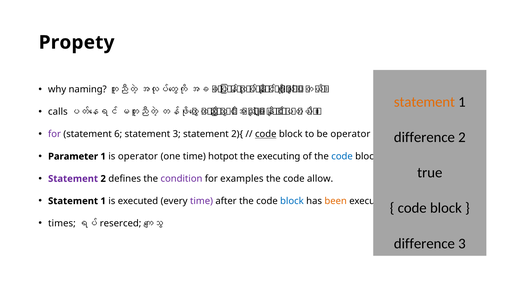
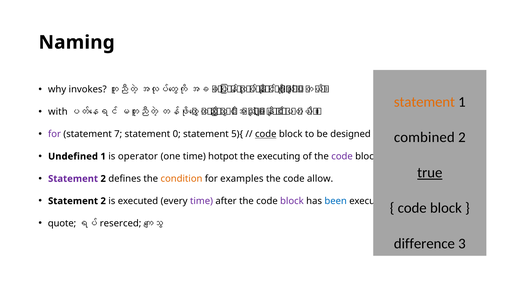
Propety: Propety -> Naming
naming: naming -> invokes
calls: calls -> with
6: 6 -> 7
statement 3: 3 -> 0
2){: 2){ -> 5){
be operator: operator -> designed
difference at (424, 138): difference -> combined
Parameter: Parameter -> Undefined
code at (342, 157) colour: blue -> purple
true underline: none -> present
condition colour: purple -> orange
1 at (103, 201): 1 -> 2
block at (292, 201) colour: blue -> purple
been colour: orange -> blue
times: times -> quote
